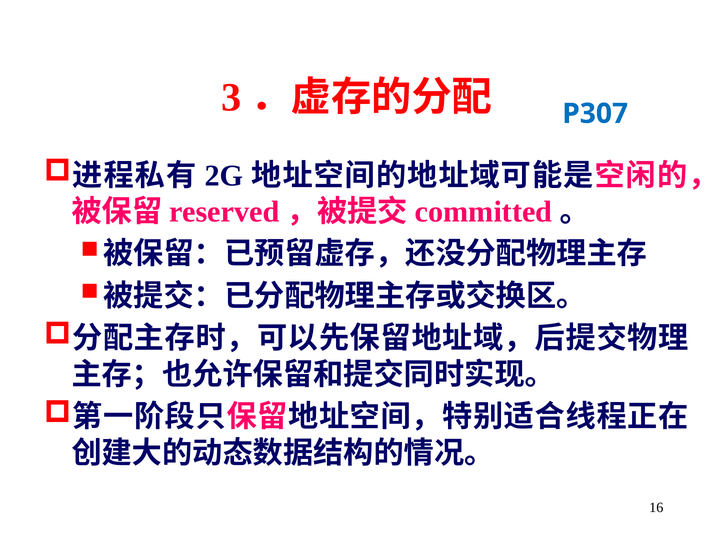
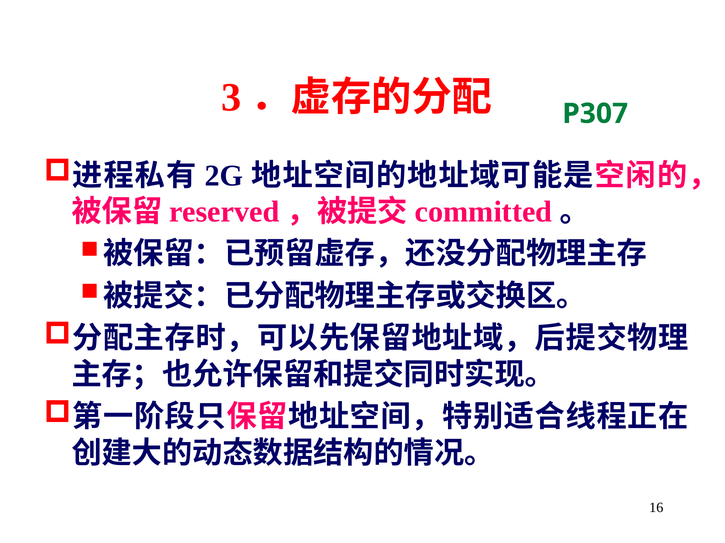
P307 colour: blue -> green
